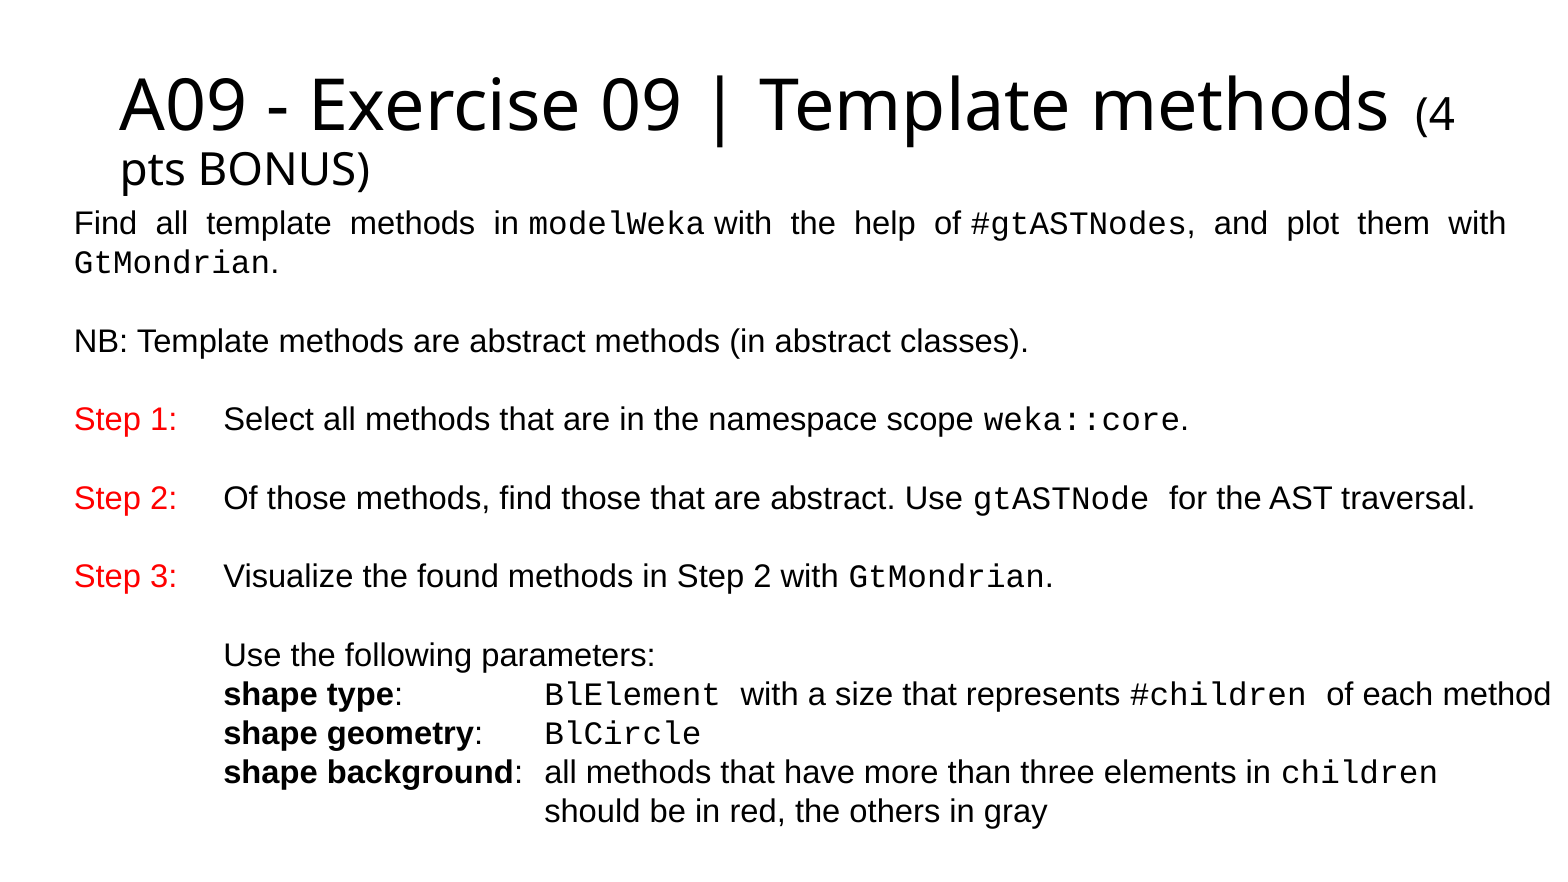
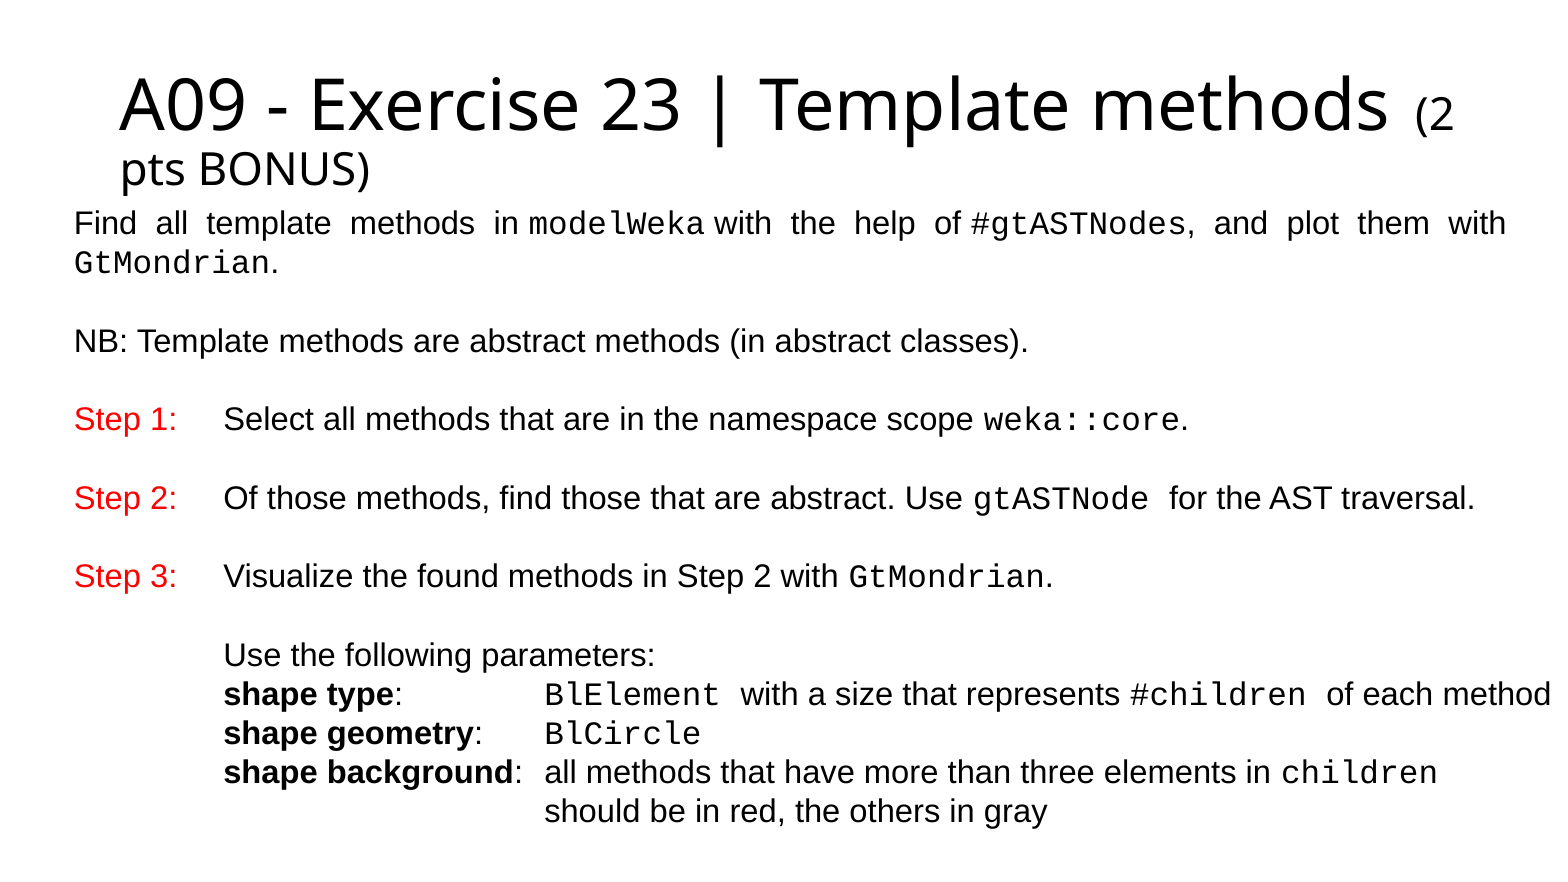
09: 09 -> 23
methods 4: 4 -> 2
